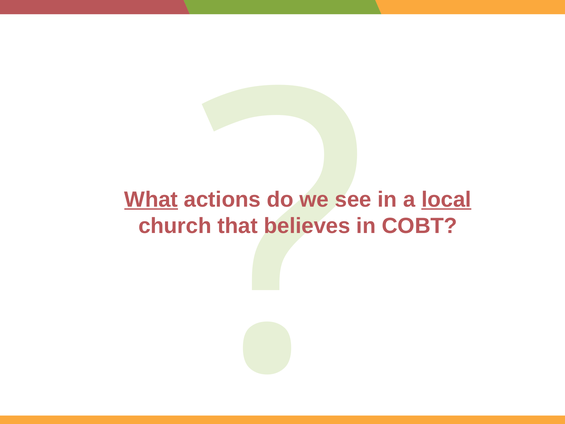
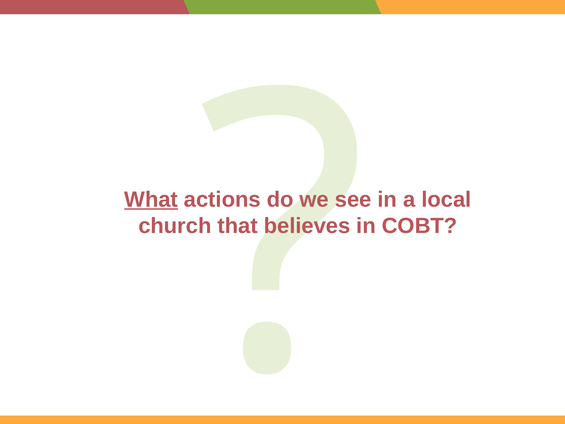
local underline: present -> none
